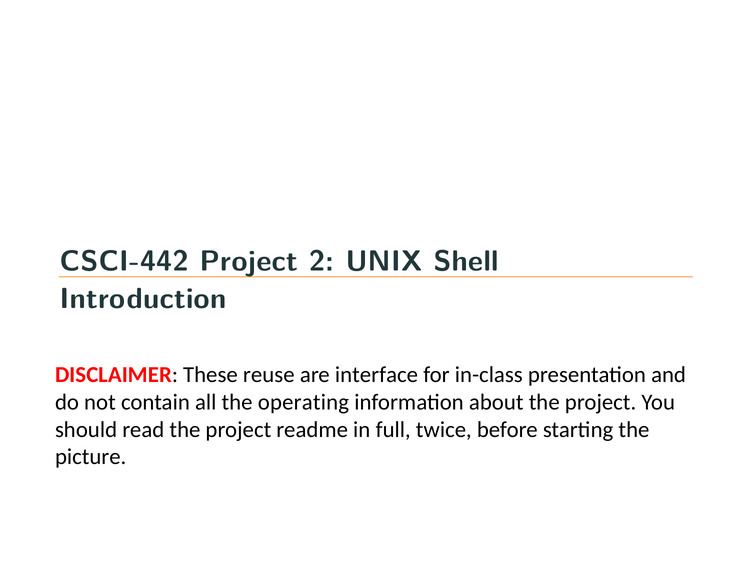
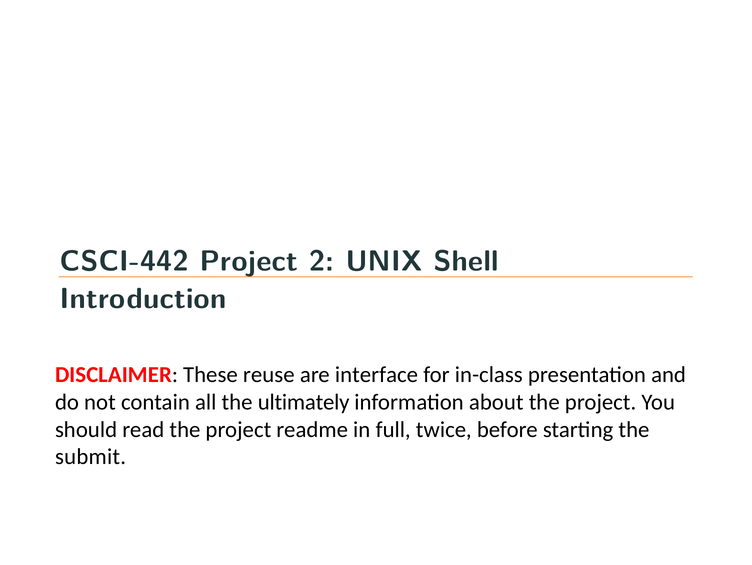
operating: operating -> ultimately
picture: picture -> submit
